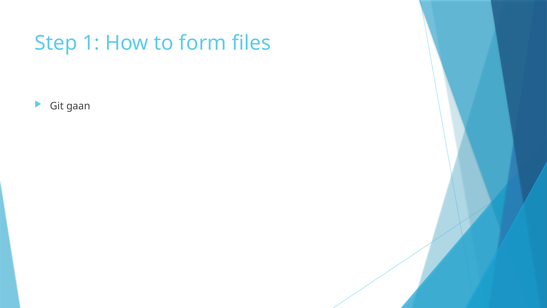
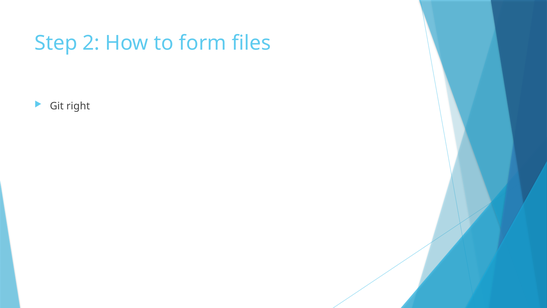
1: 1 -> 2
gaan: gaan -> right
